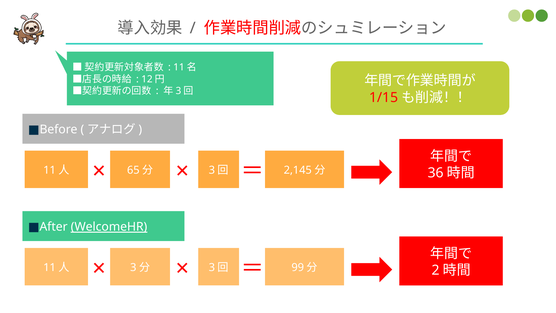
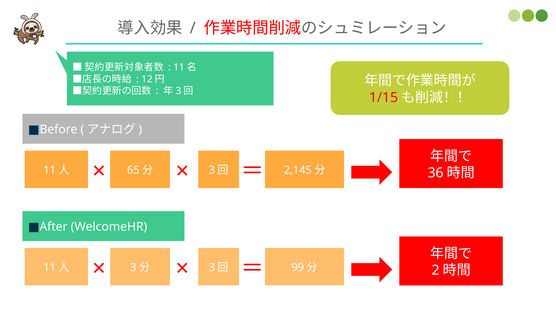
WelcomeHR underline: present -> none
